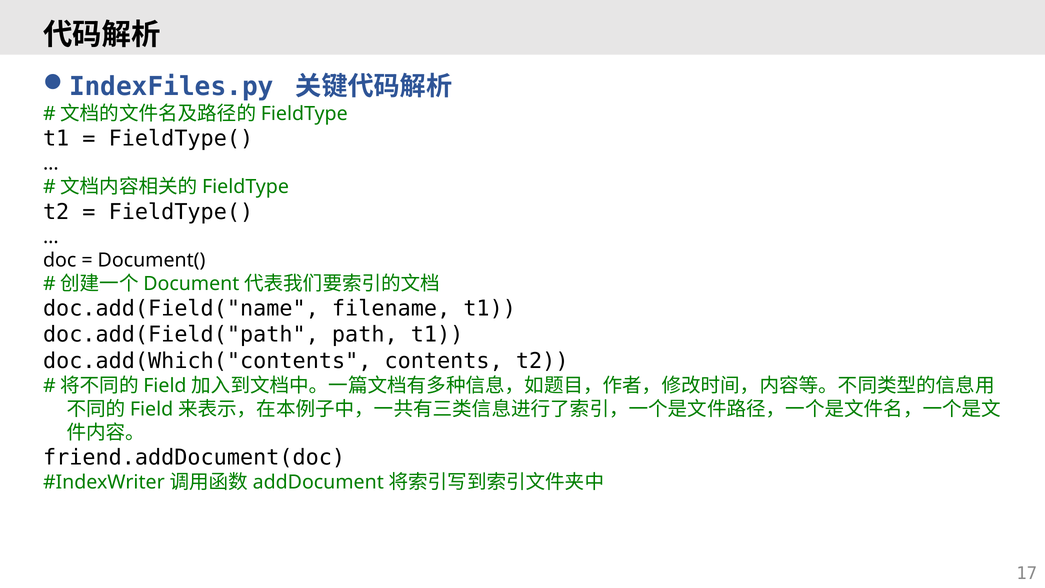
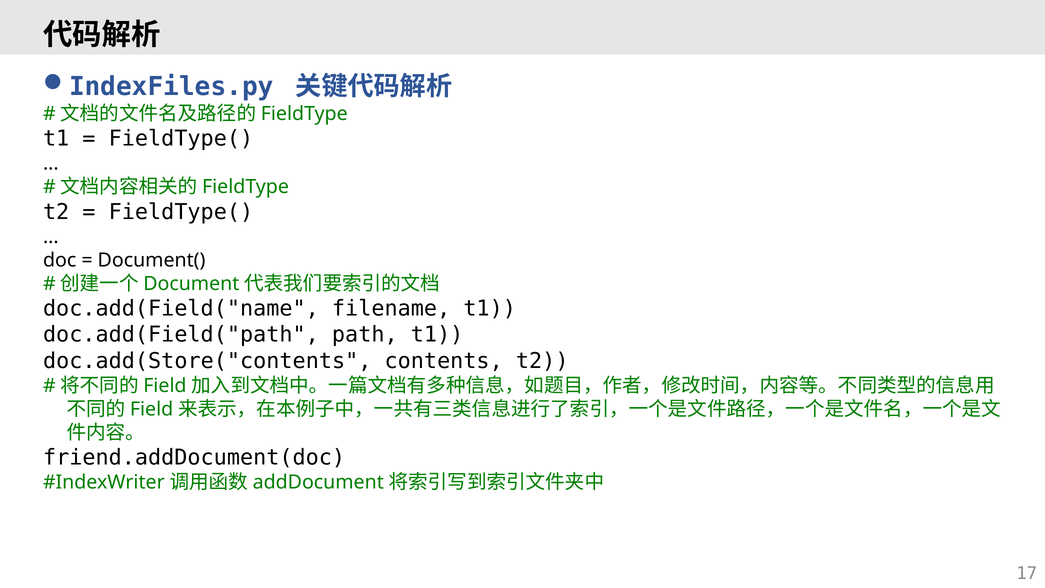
doc.add(Which("contents: doc.add(Which("contents -> doc.add(Store("contents
